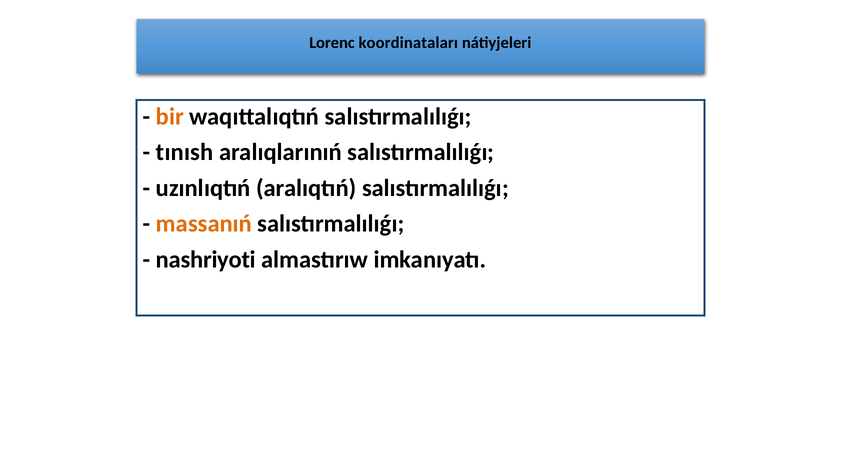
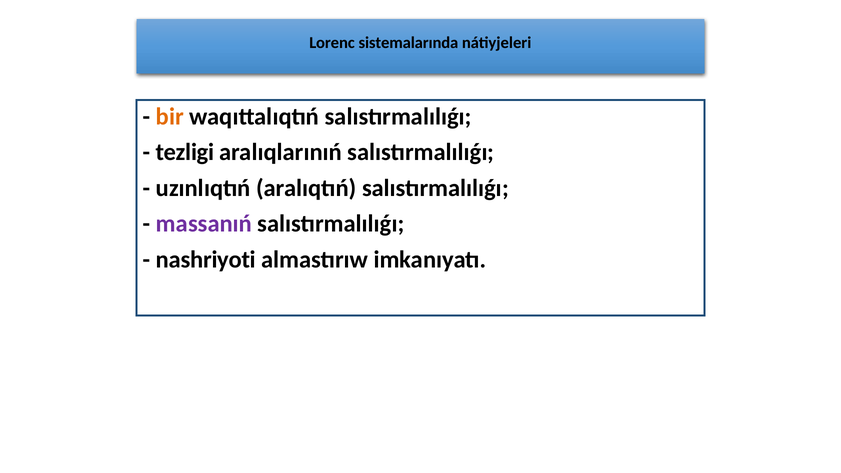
koordinataları: koordinataları -> sistemalarında
tınısh: tınısh -> tezligi
massanıń colour: orange -> purple
